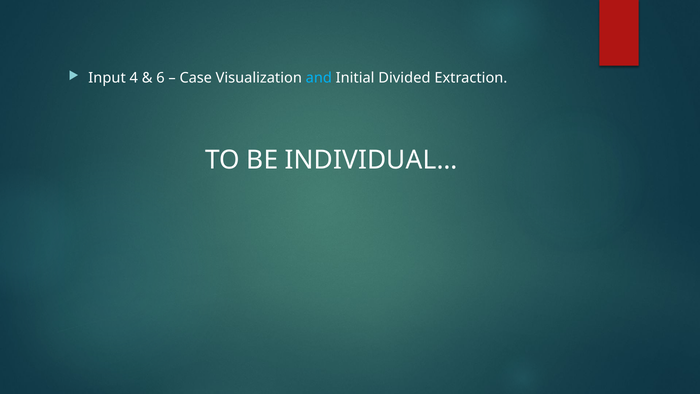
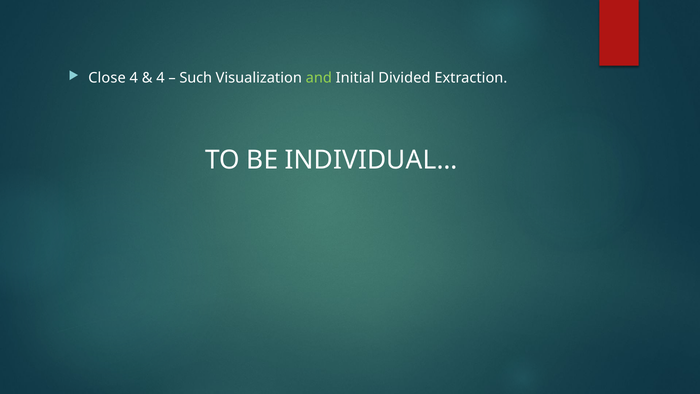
Input: Input -> Close
6 at (160, 78): 6 -> 4
Case: Case -> Such
and colour: light blue -> light green
